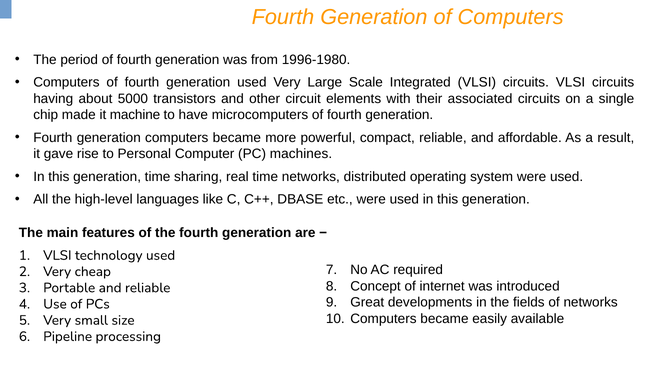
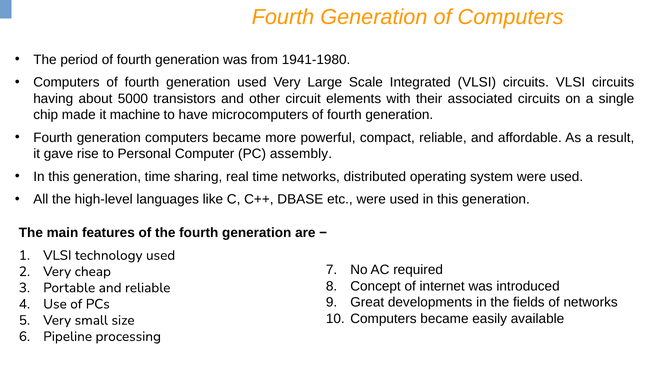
1996-1980: 1996-1980 -> 1941-1980
machines: machines -> assembly
